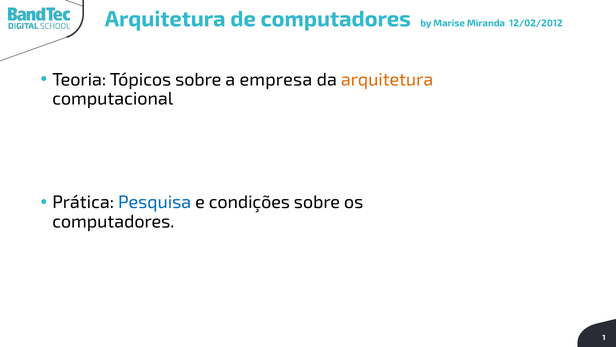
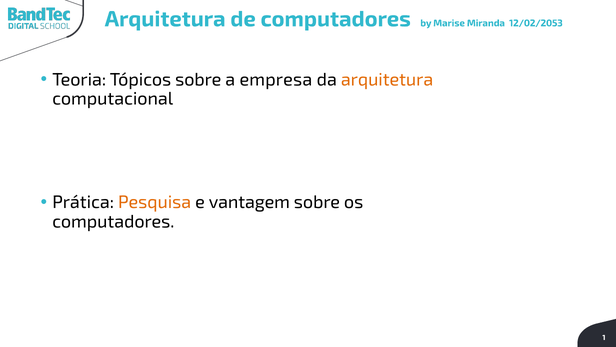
12/02/2012: 12/02/2012 -> 12/02/2053
Pesquisa colour: blue -> orange
condições: condições -> vantagem
